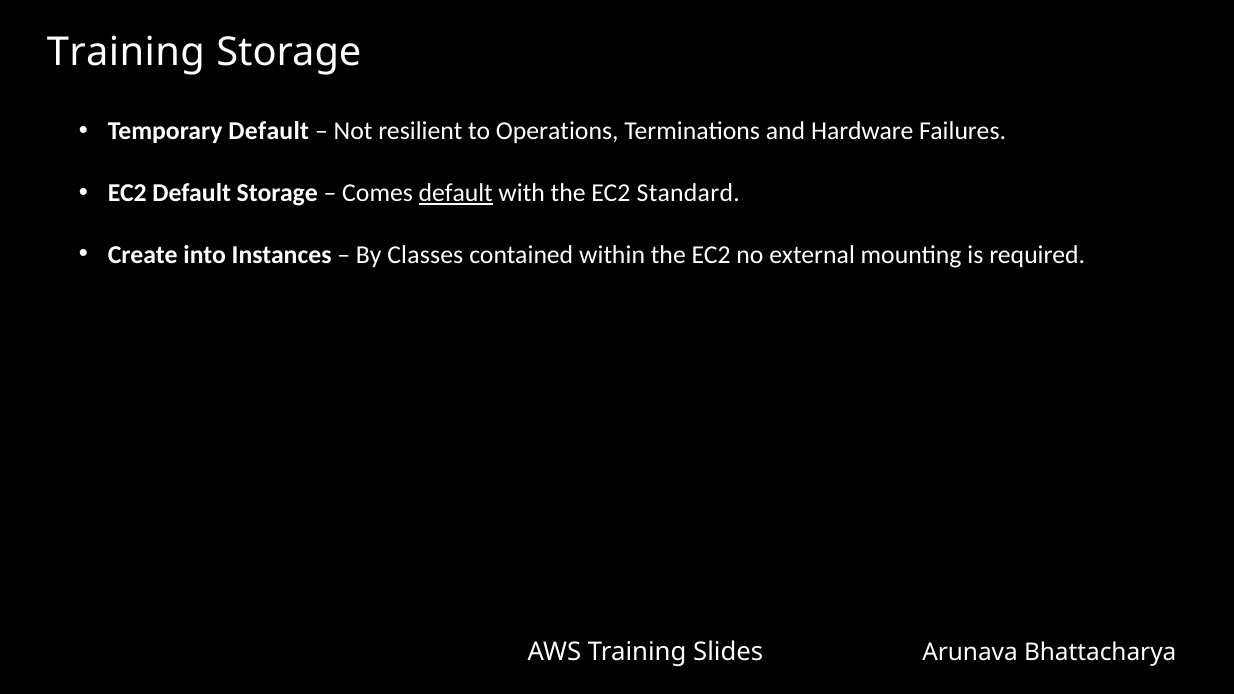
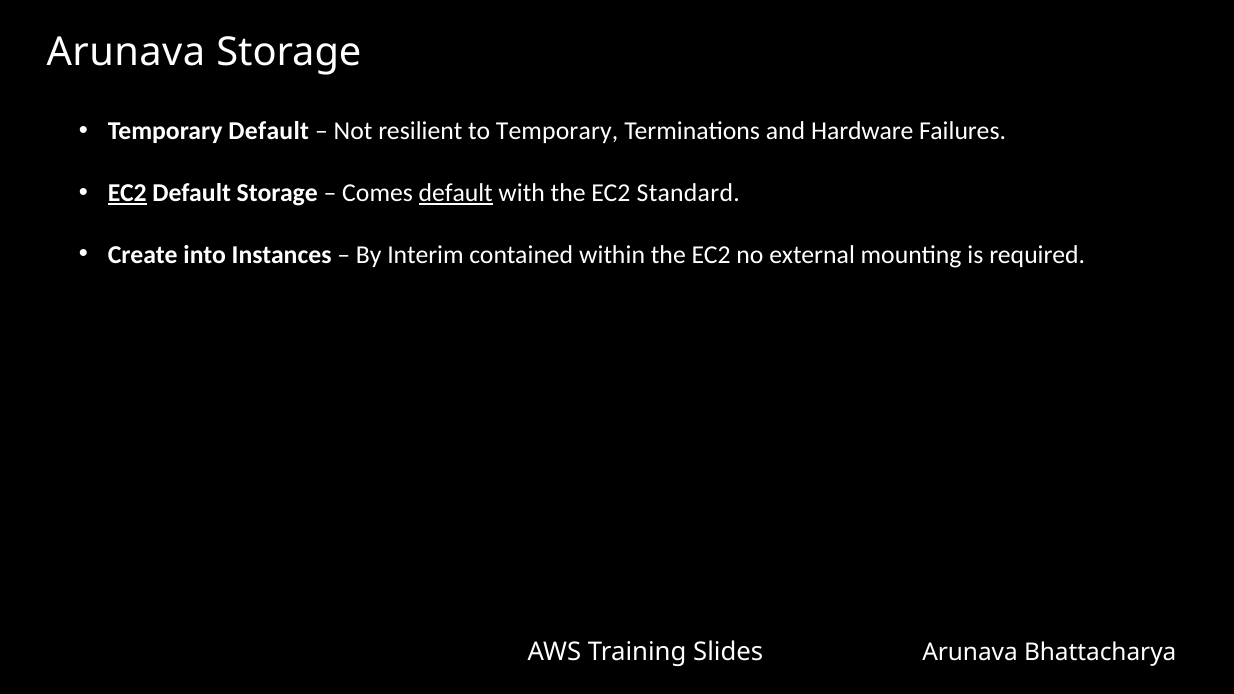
Training at (126, 52): Training -> Arunava
to Operations: Operations -> Temporary
EC2 at (127, 193) underline: none -> present
Classes: Classes -> Interim
